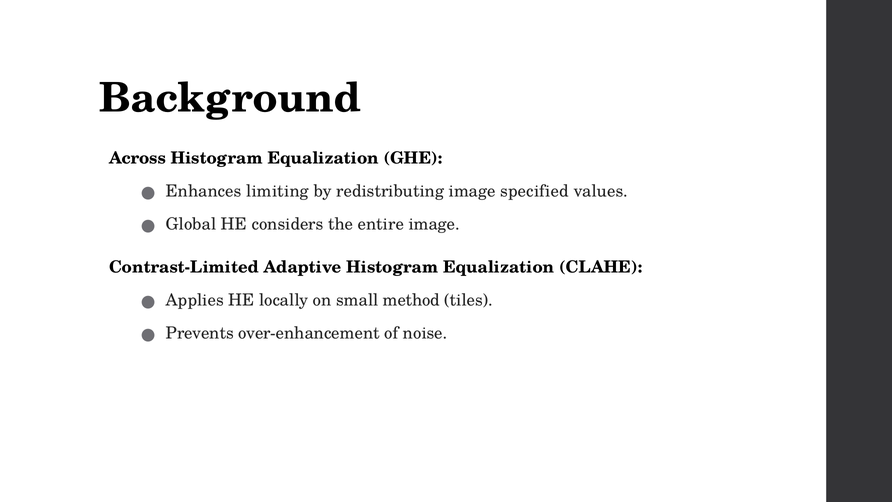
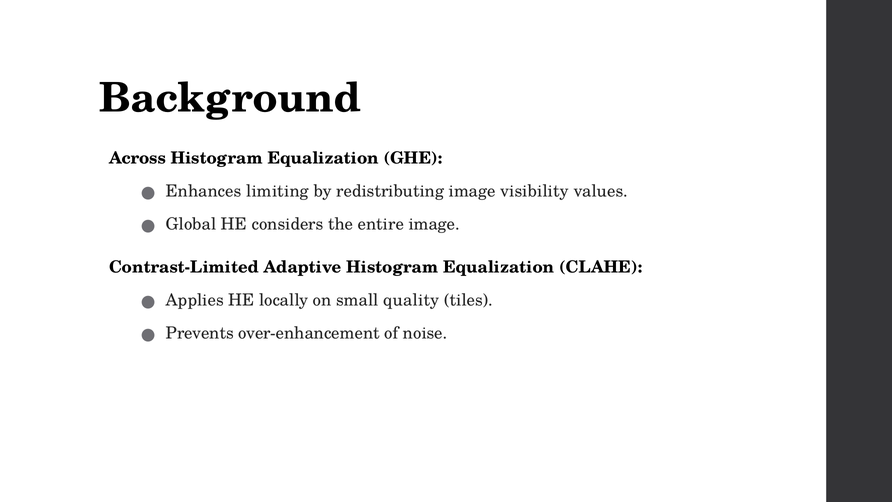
specified: specified -> visibility
method: method -> quality
